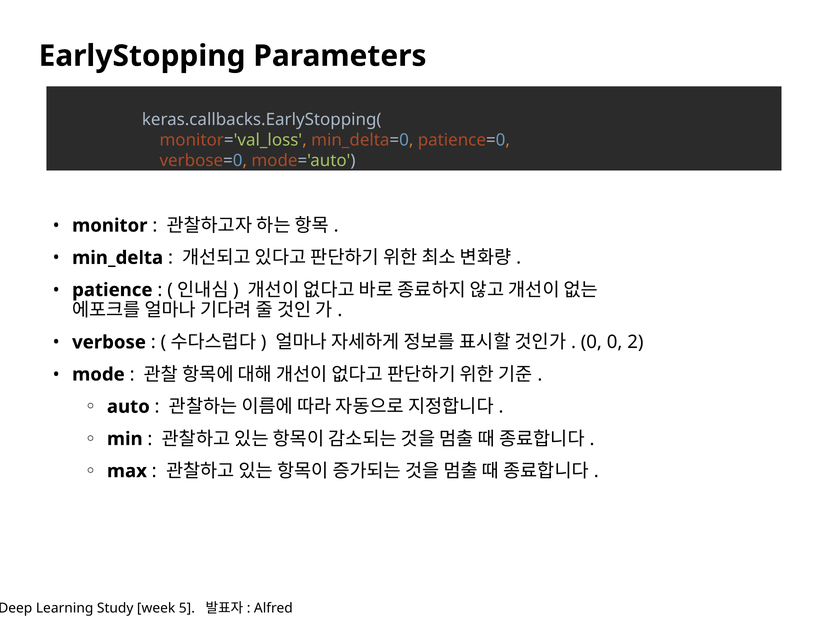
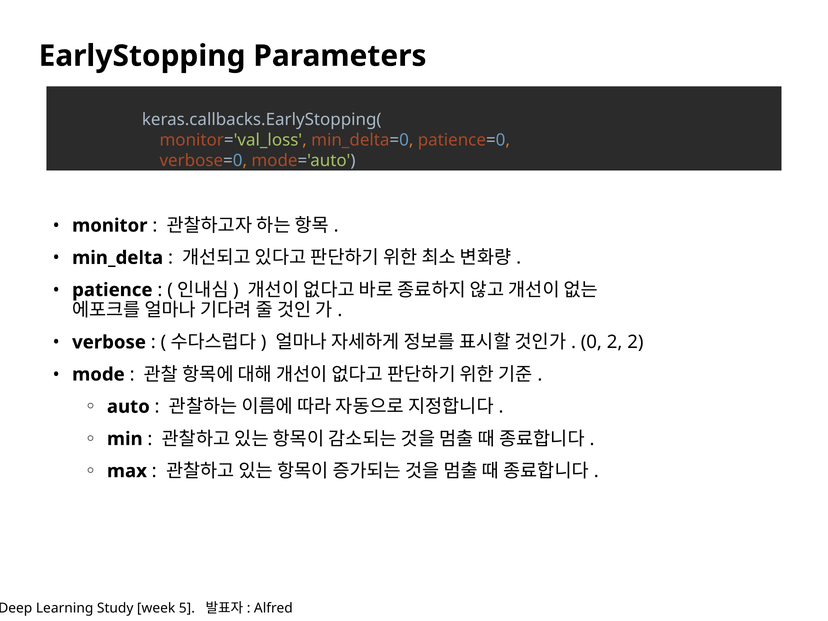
0 0: 0 -> 2
